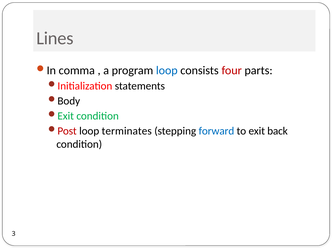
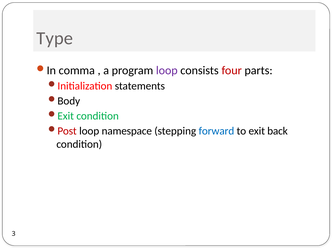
Lines: Lines -> Type
loop at (167, 71) colour: blue -> purple
terminates: terminates -> namespace
